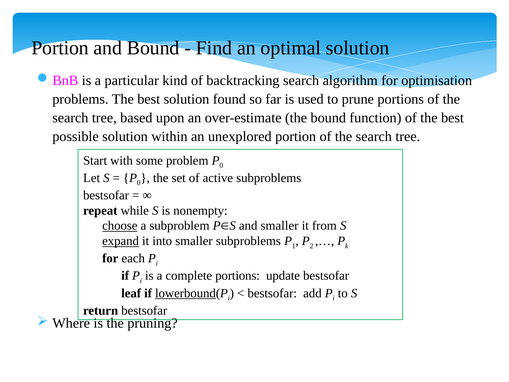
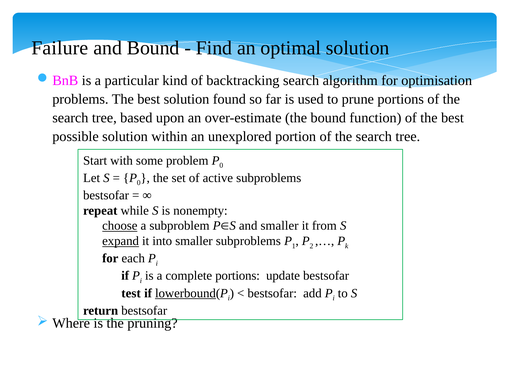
Portion at (60, 48): Portion -> Failure
leaf: leaf -> test
